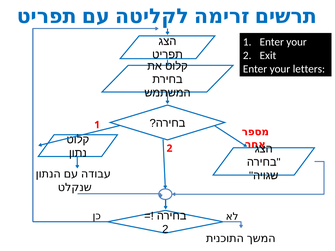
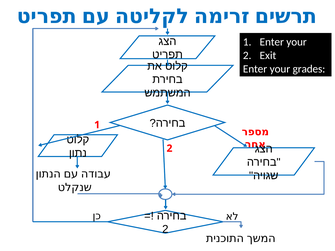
letters: letters -> grades
